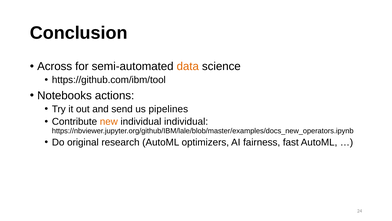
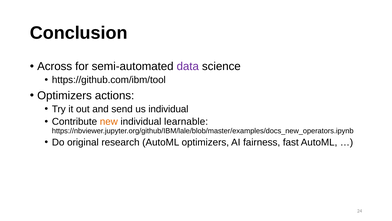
data colour: orange -> purple
Notebooks at (65, 95): Notebooks -> Optimizers
us pipelines: pipelines -> individual
individual individual: individual -> learnable
